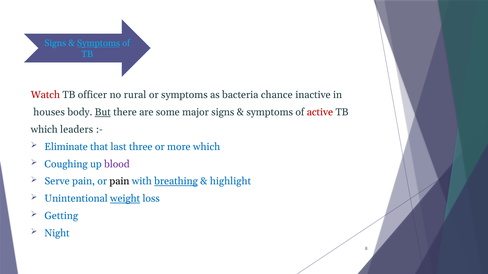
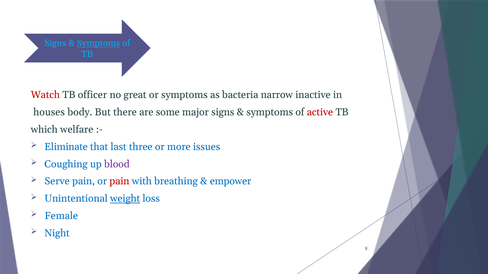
rural: rural -> great
chance: chance -> narrow
But underline: present -> none
leaders: leaders -> welfare
more which: which -> issues
pain at (119, 182) colour: black -> red
breathing underline: present -> none
highlight: highlight -> empower
Getting: Getting -> Female
